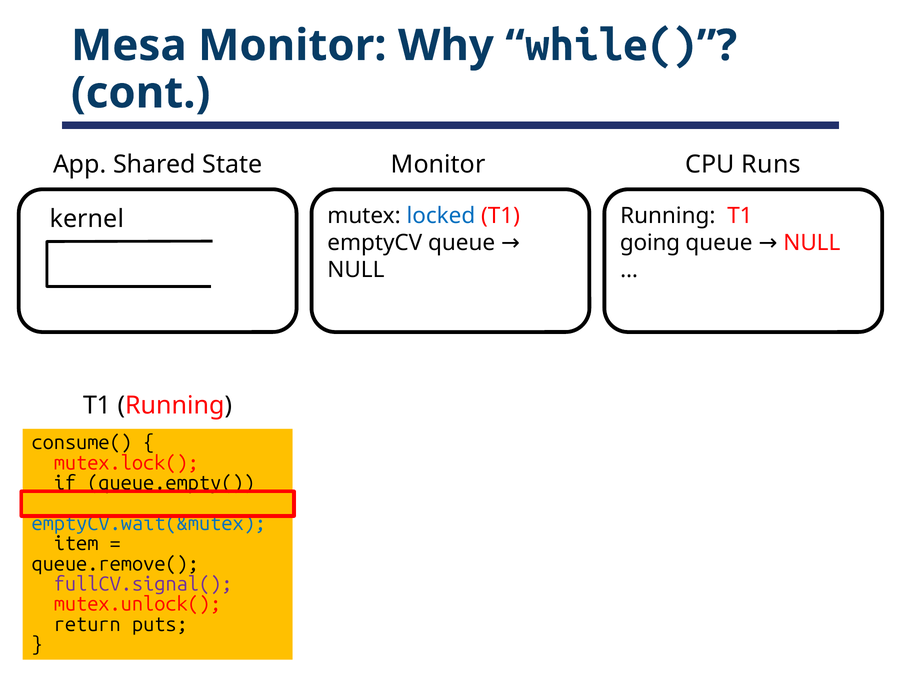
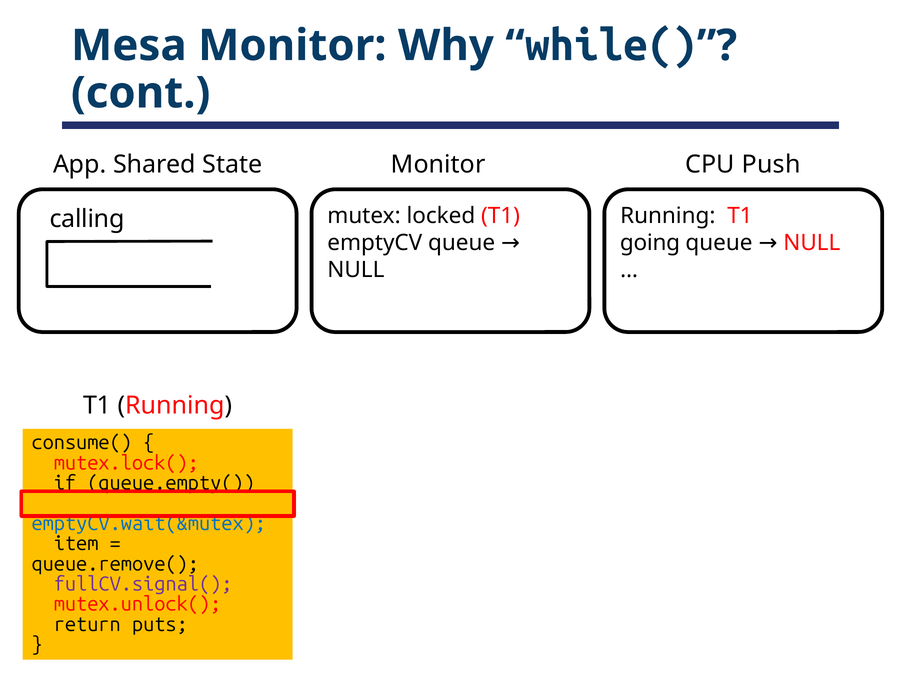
Runs: Runs -> Push
kernel: kernel -> calling
locked colour: blue -> black
